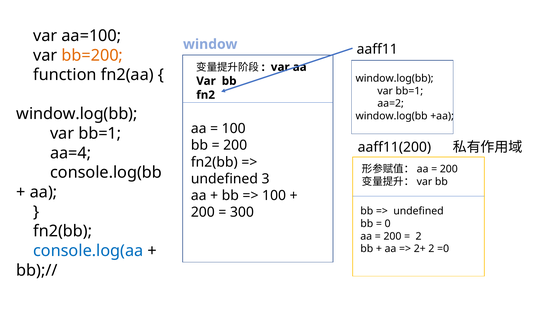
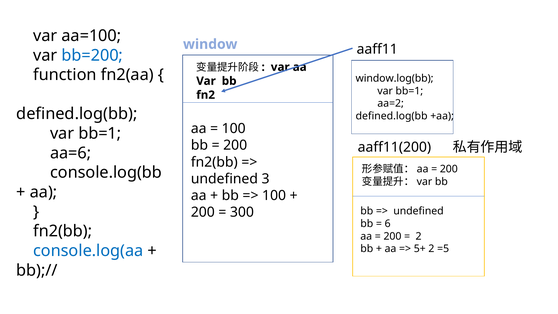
bb=200 colour: orange -> blue
window.log(bb at (77, 114): window.log(bb -> defined.log(bb
window.log(bb at (392, 116): window.log(bb -> defined.log(bb
aa=4: aa=4 -> aa=6
0: 0 -> 6
2+: 2+ -> 5+
=0: =0 -> =5
